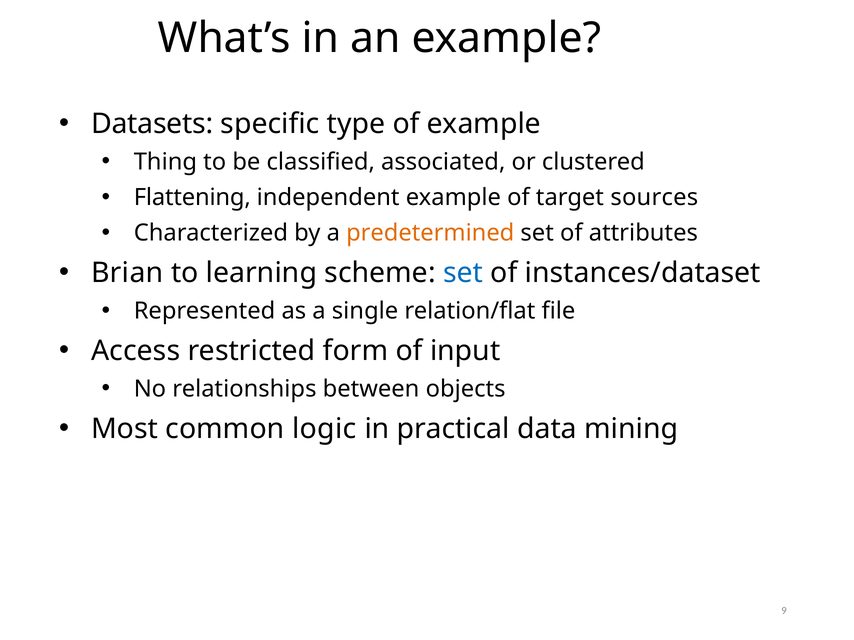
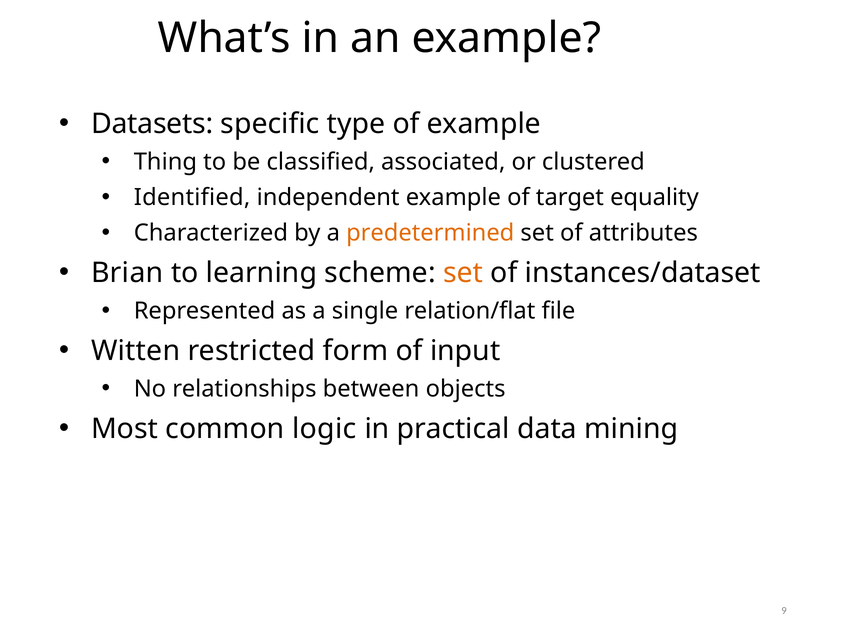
Flattening: Flattening -> Identified
sources: sources -> equality
set at (463, 273) colour: blue -> orange
Access: Access -> Witten
